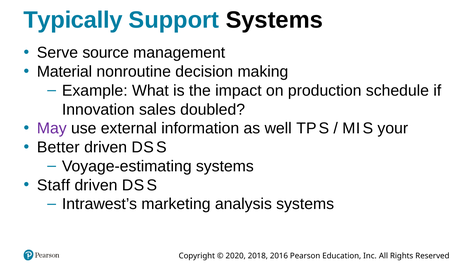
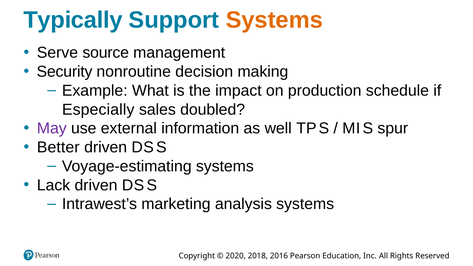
Systems at (274, 20) colour: black -> orange
Material: Material -> Security
Innovation: Innovation -> Especially
your: your -> spur
Staff: Staff -> Lack
